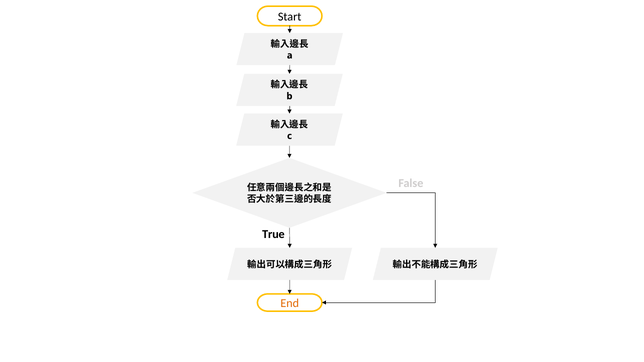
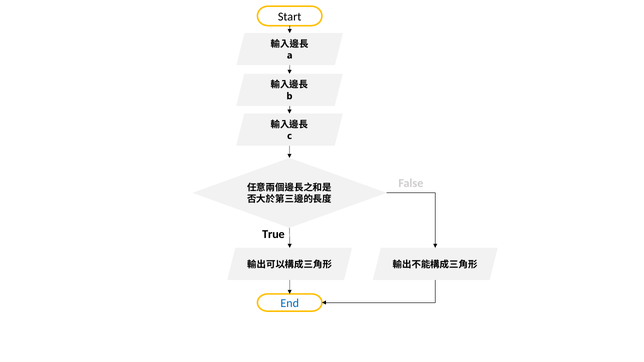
End colour: orange -> blue
